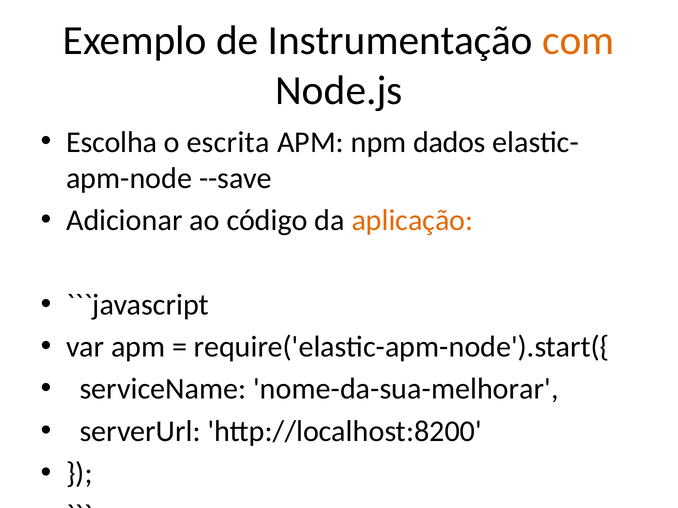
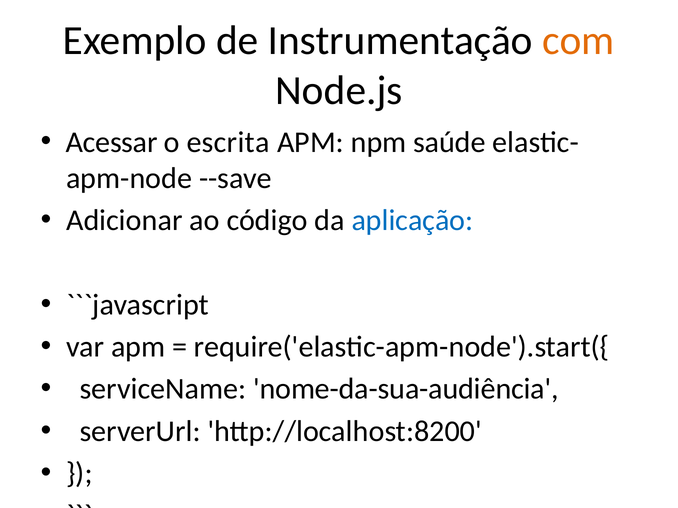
Escolha: Escolha -> Acessar
dados: dados -> saúde
aplicação colour: orange -> blue
nome-da-sua-melhorar: nome-da-sua-melhorar -> nome-da-sua-audiência
